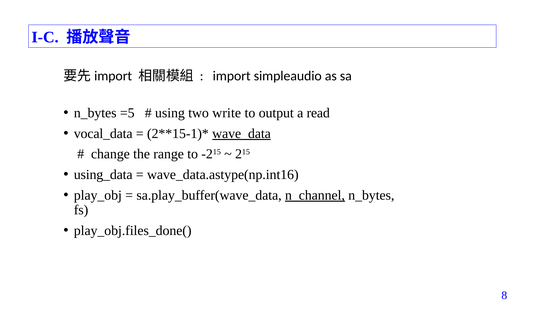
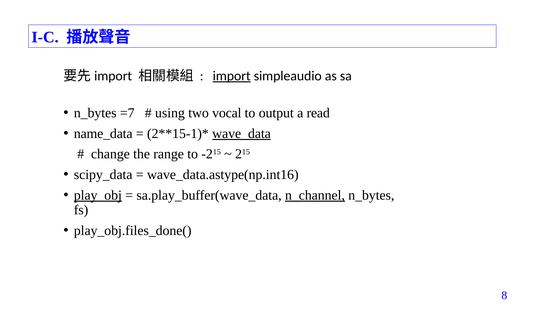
import underline: none -> present
=5: =5 -> =7
write: write -> vocal
vocal_data: vocal_data -> name_data
using_data: using_data -> scipy_data
play_obj underline: none -> present
